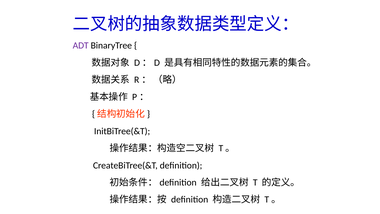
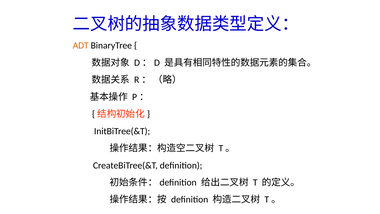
ADT colour: purple -> orange
